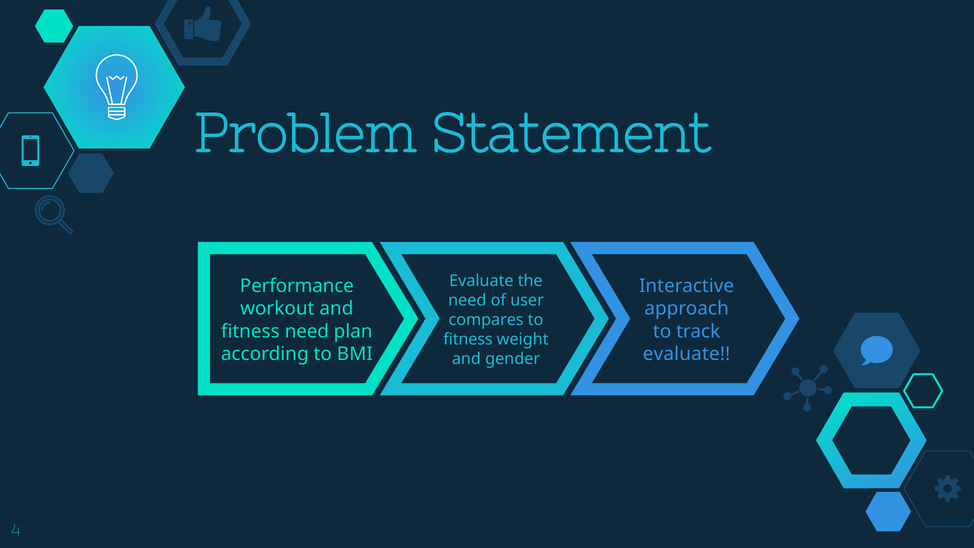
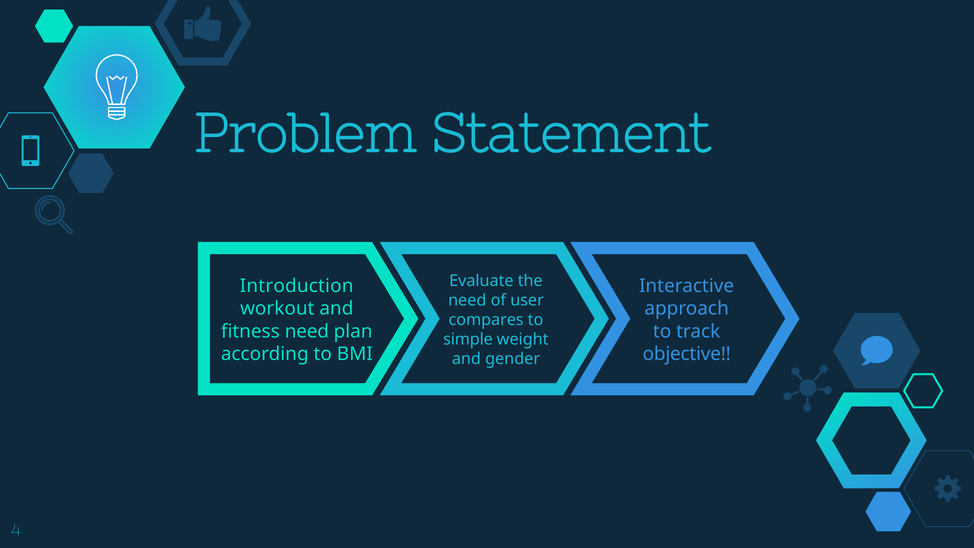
Performance: Performance -> Introduction
fitness at (468, 339): fitness -> simple
evaluate at (687, 354): evaluate -> objective
